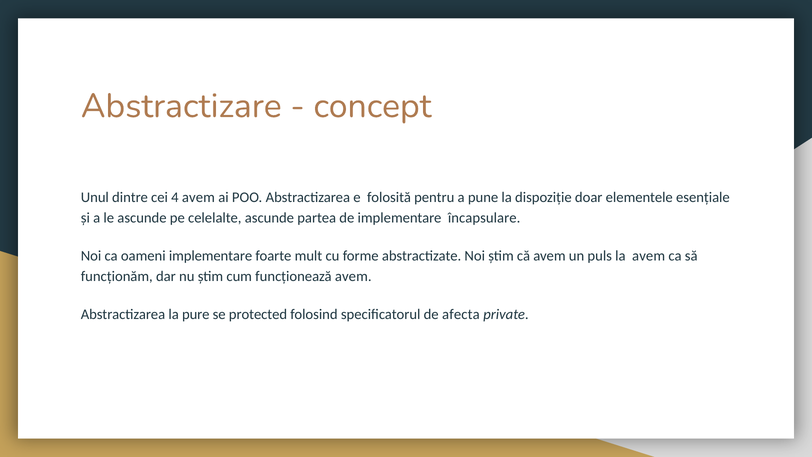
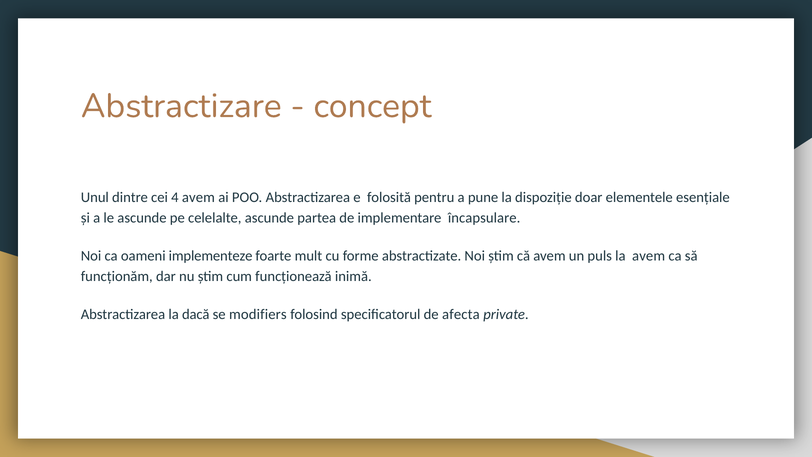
oameni implementare: implementare -> implementeze
funcționează avem: avem -> inimă
pure: pure -> dacă
protected: protected -> modifiers
